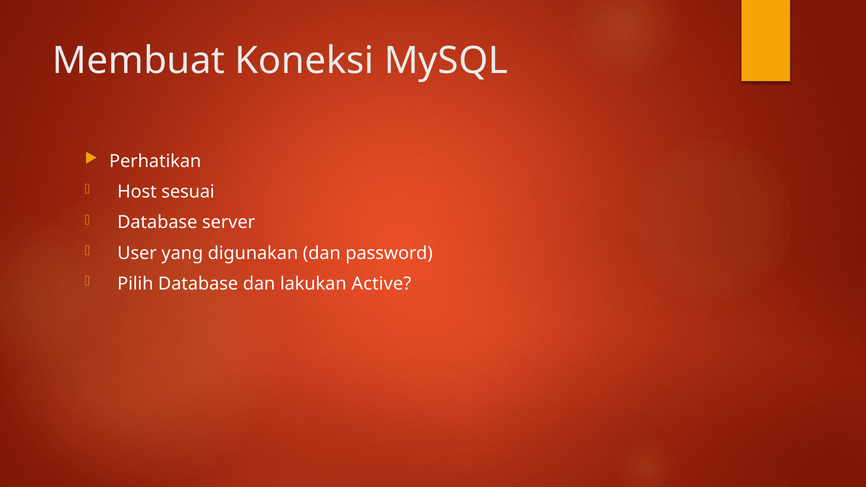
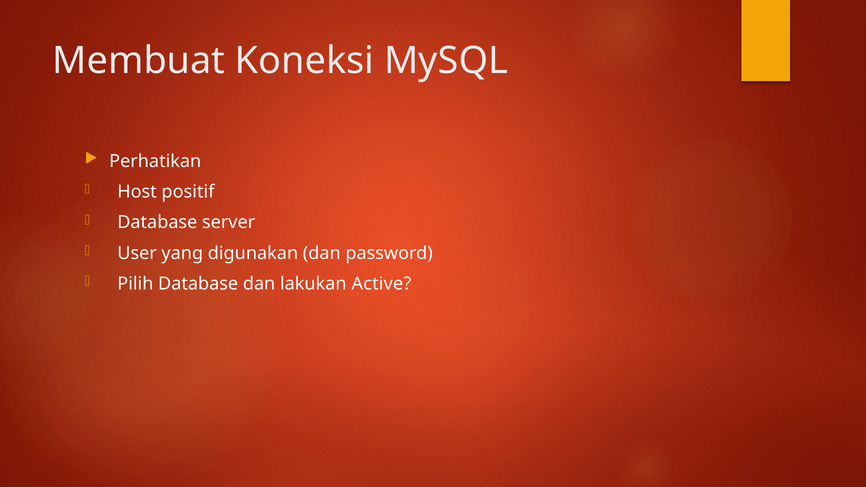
sesuai: sesuai -> positif
